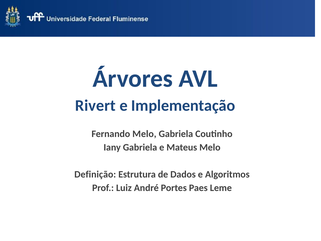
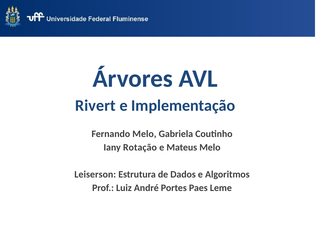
Iany Gabriela: Gabriela -> Rotação
Definição: Definição -> Leiserson
